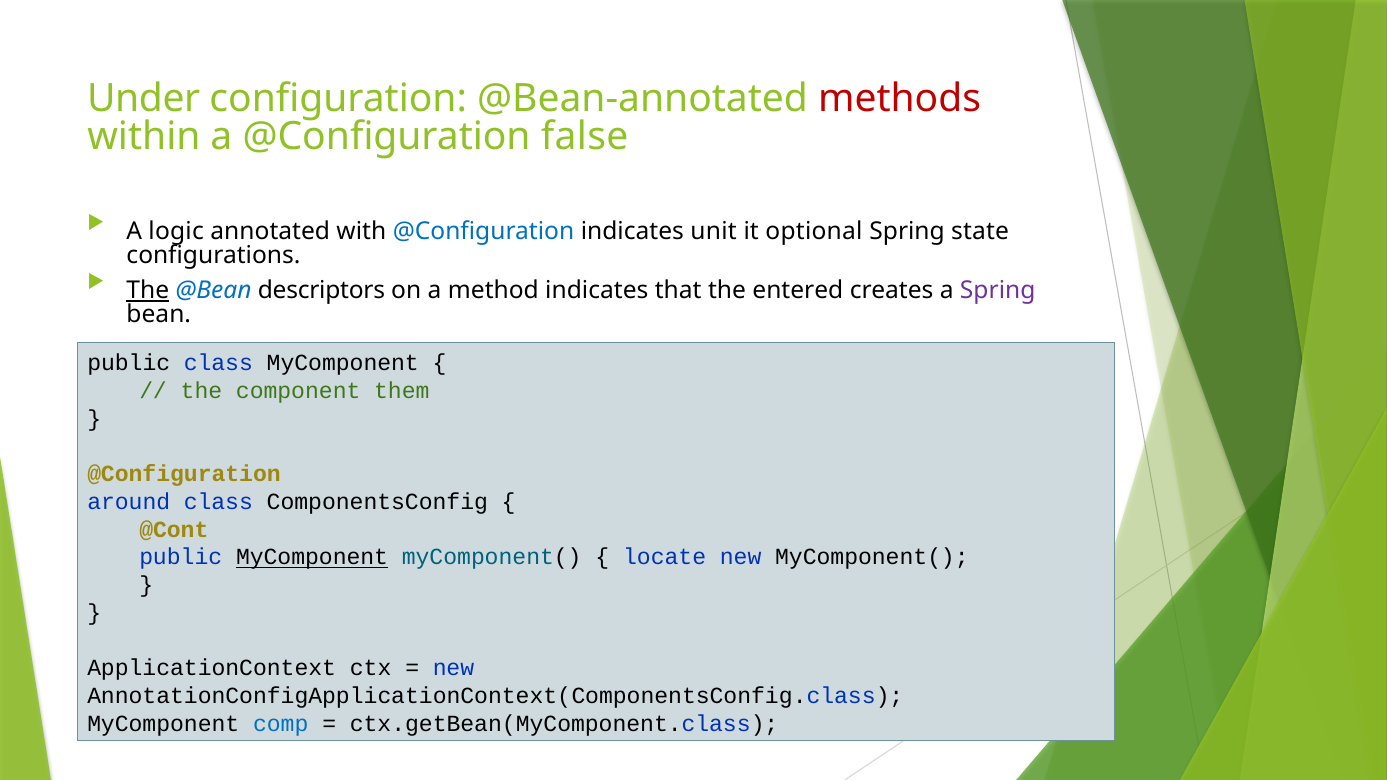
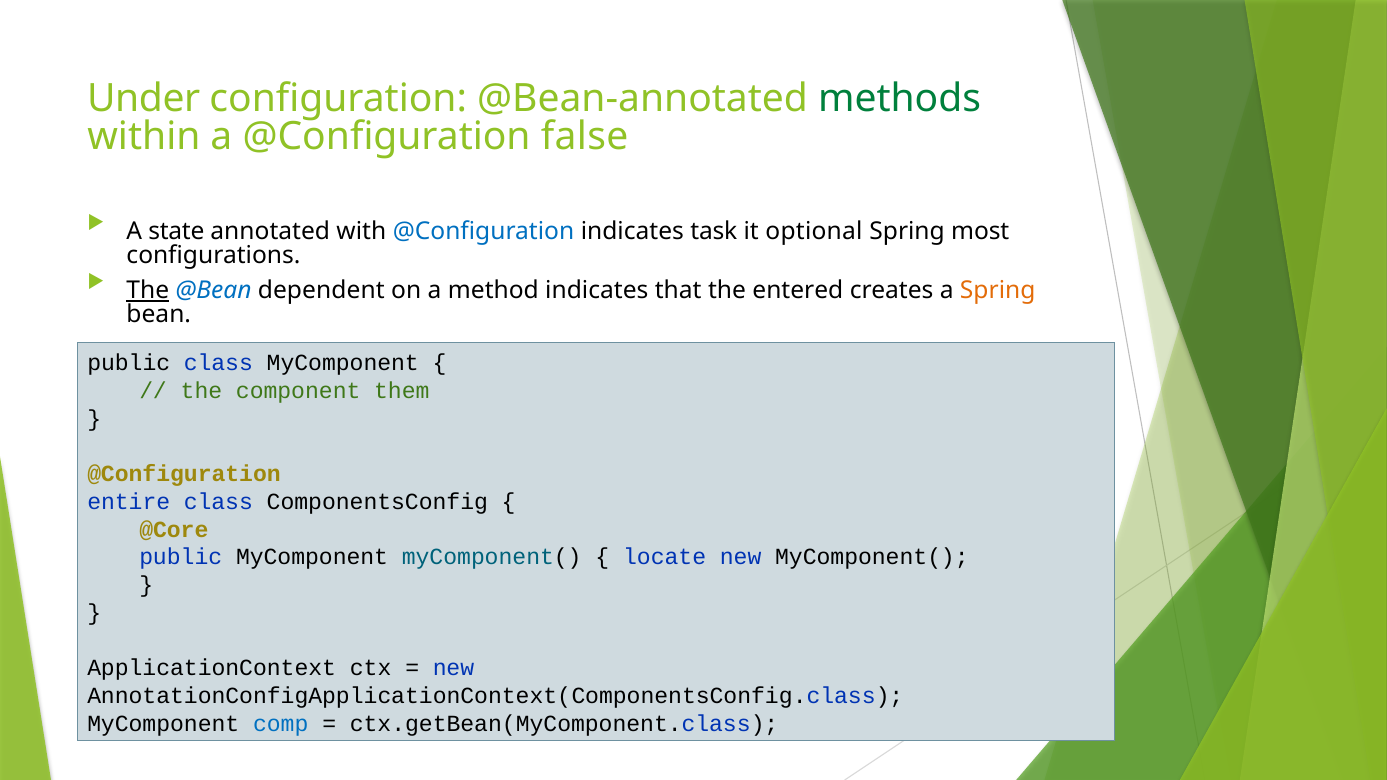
methods colour: red -> green
logic: logic -> state
unit: unit -> task
state: state -> most
descriptors: descriptors -> dependent
Spring at (998, 290) colour: purple -> orange
around: around -> entire
@Cont: @Cont -> @Core
MyComponent at (312, 557) underline: present -> none
